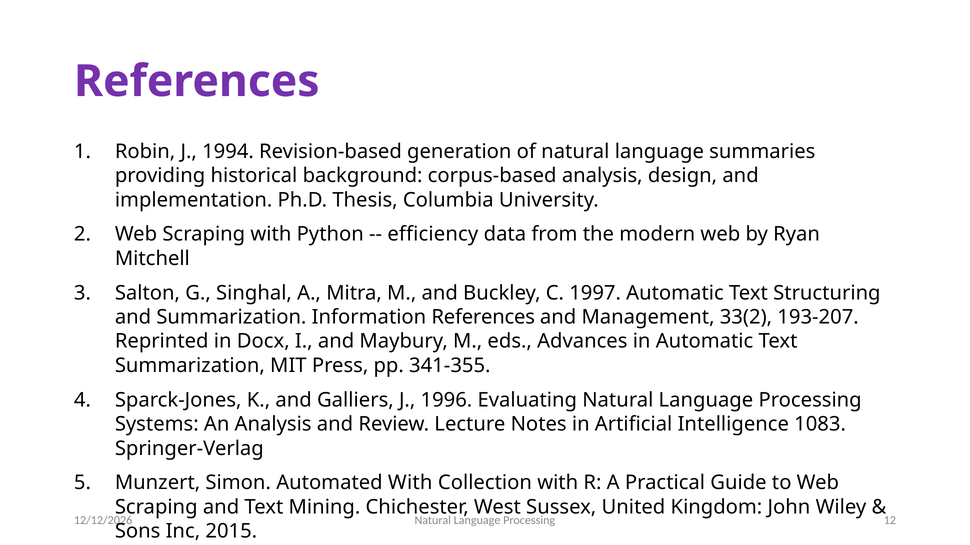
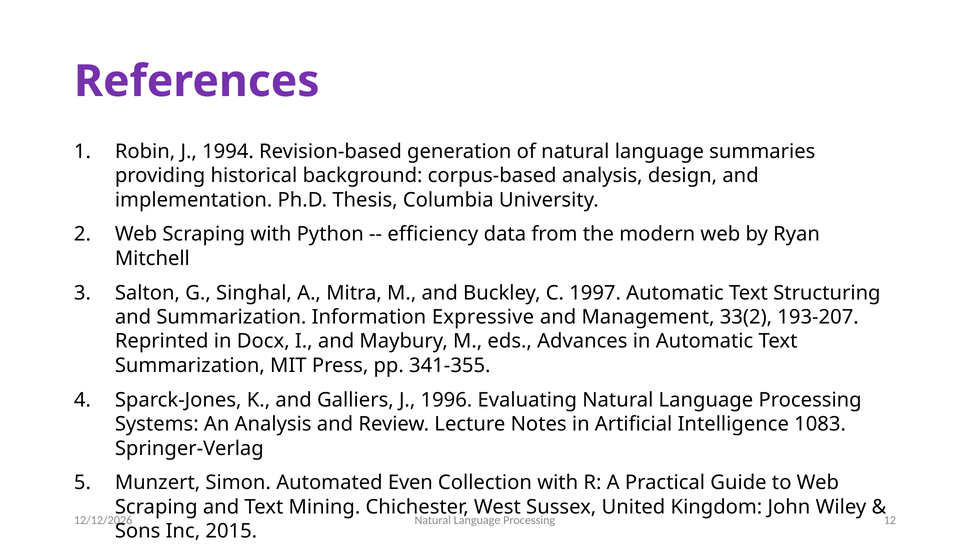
Information References: References -> Expressive
Automated With: With -> Even
